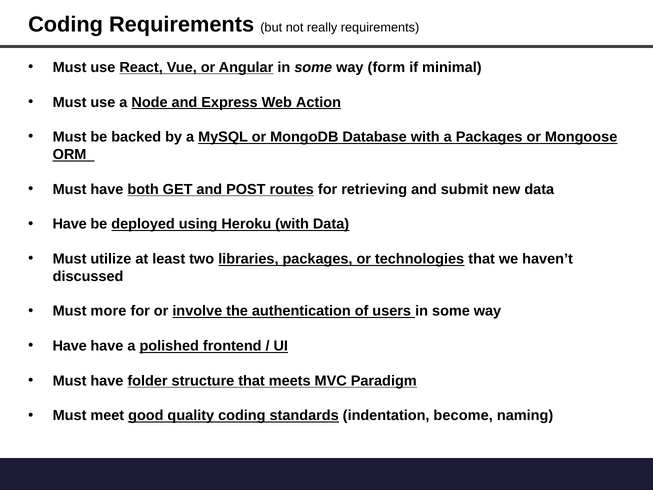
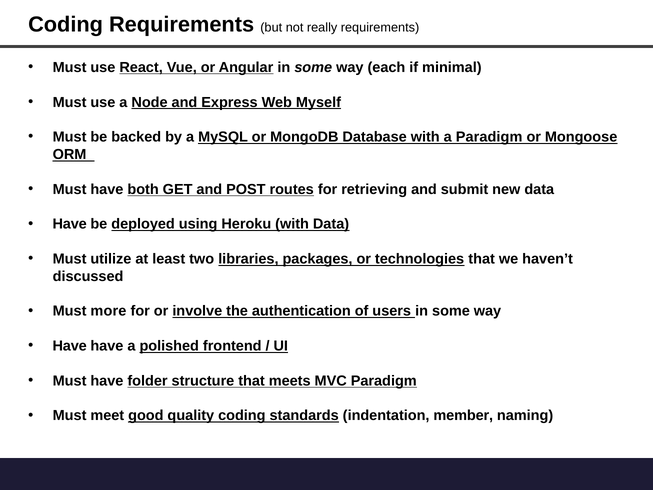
form: form -> each
Action: Action -> Myself
a Packages: Packages -> Paradigm
become: become -> member
